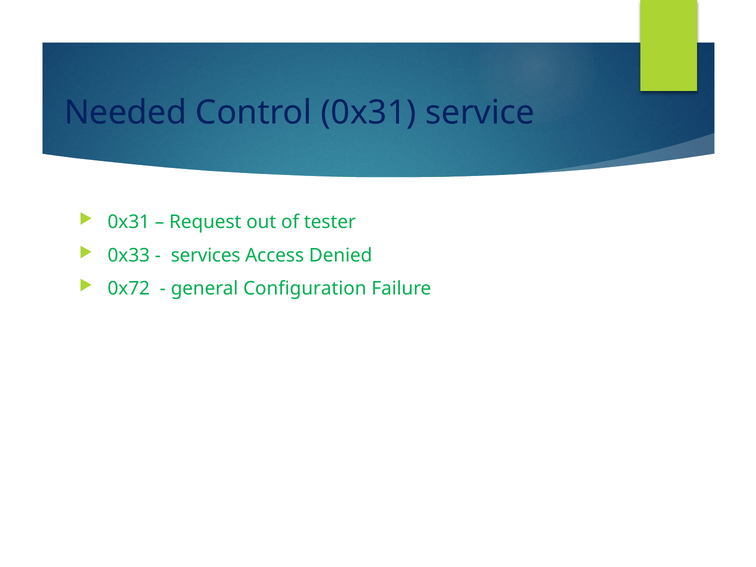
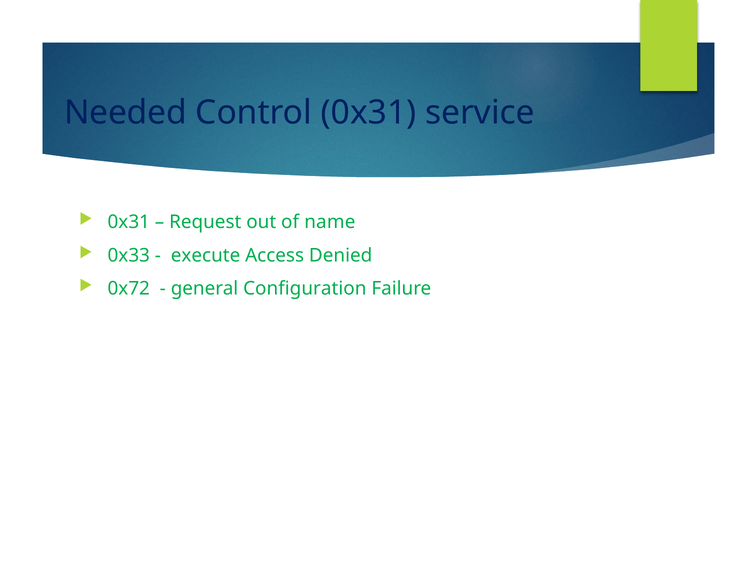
tester: tester -> name
services: services -> execute
